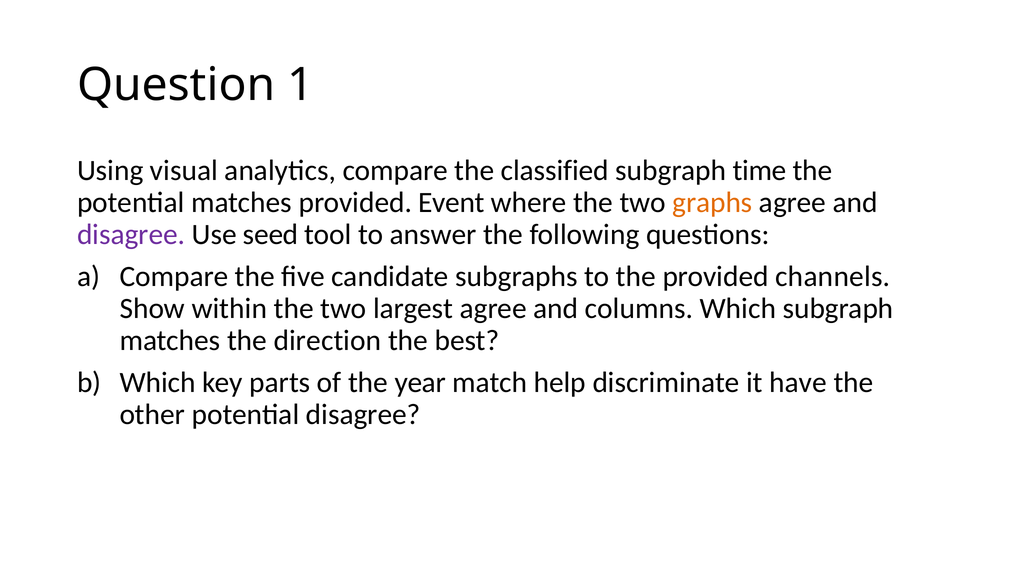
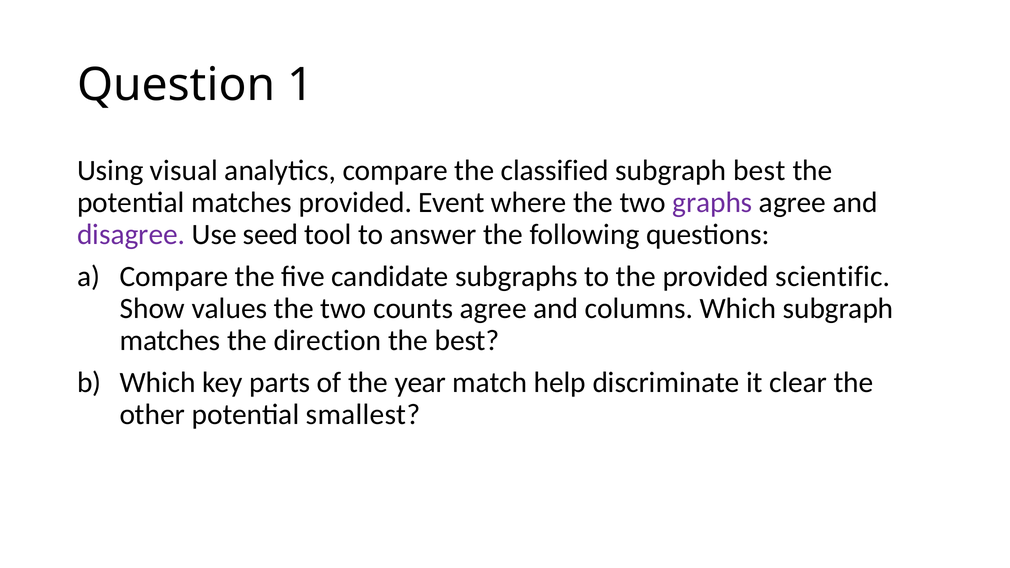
subgraph time: time -> best
graphs colour: orange -> purple
channels: channels -> scientific
within: within -> values
largest: largest -> counts
have: have -> clear
potential disagree: disagree -> smallest
